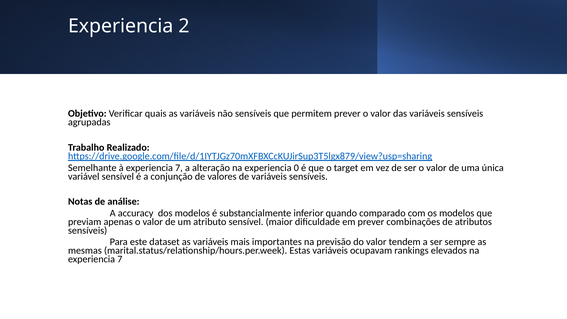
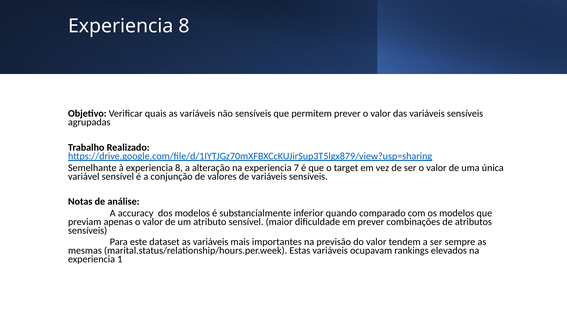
2 at (184, 26): 2 -> 8
à experiencia 7: 7 -> 8
0: 0 -> 7
7 at (120, 259): 7 -> 1
